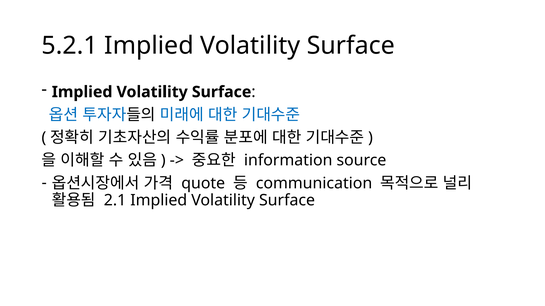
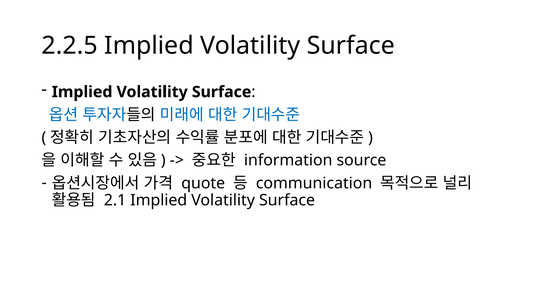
5.2.1: 5.2.1 -> 2.2.5
